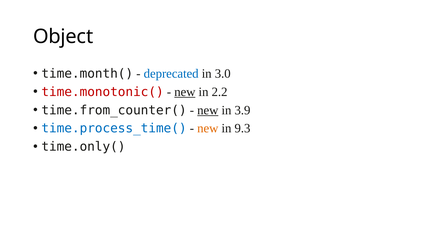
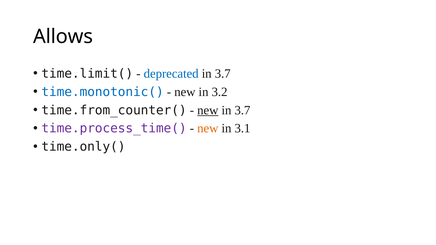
Object: Object -> Allows
time.month(: time.month( -> time.limit(
3.0 at (223, 74): 3.0 -> 3.7
time.monotonic( colour: red -> blue
new at (185, 92) underline: present -> none
2.2: 2.2 -> 3.2
3.9 at (242, 110): 3.9 -> 3.7
time.process_time( colour: blue -> purple
9.3: 9.3 -> 3.1
